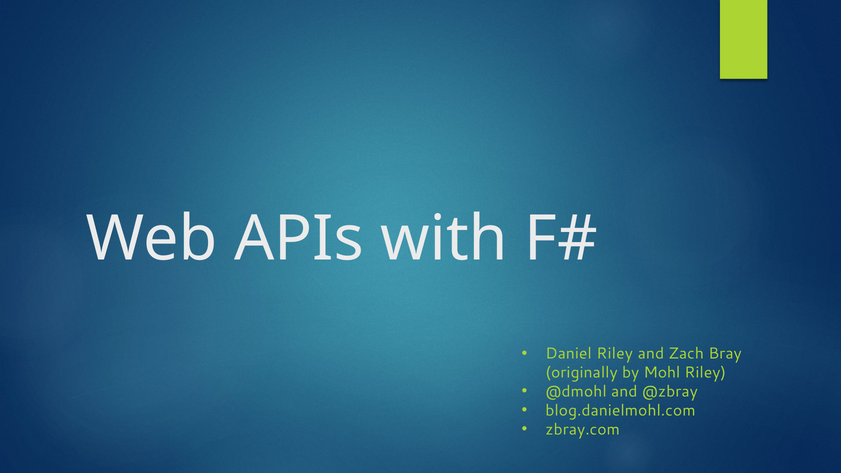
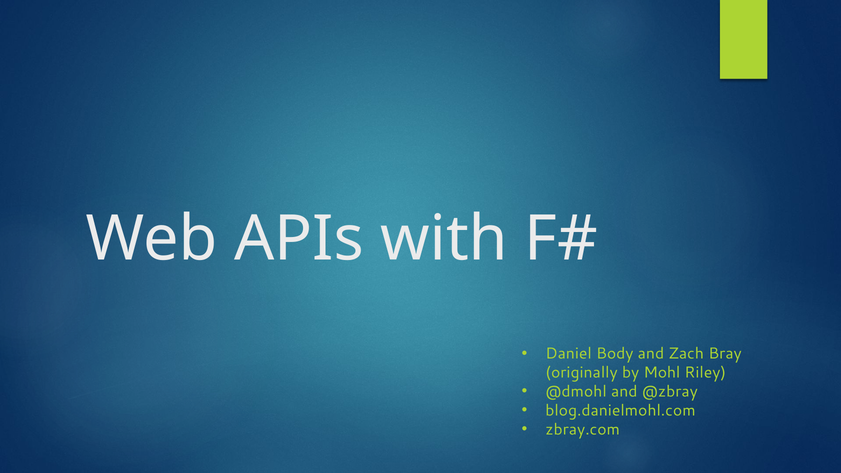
Daniel Riley: Riley -> Body
